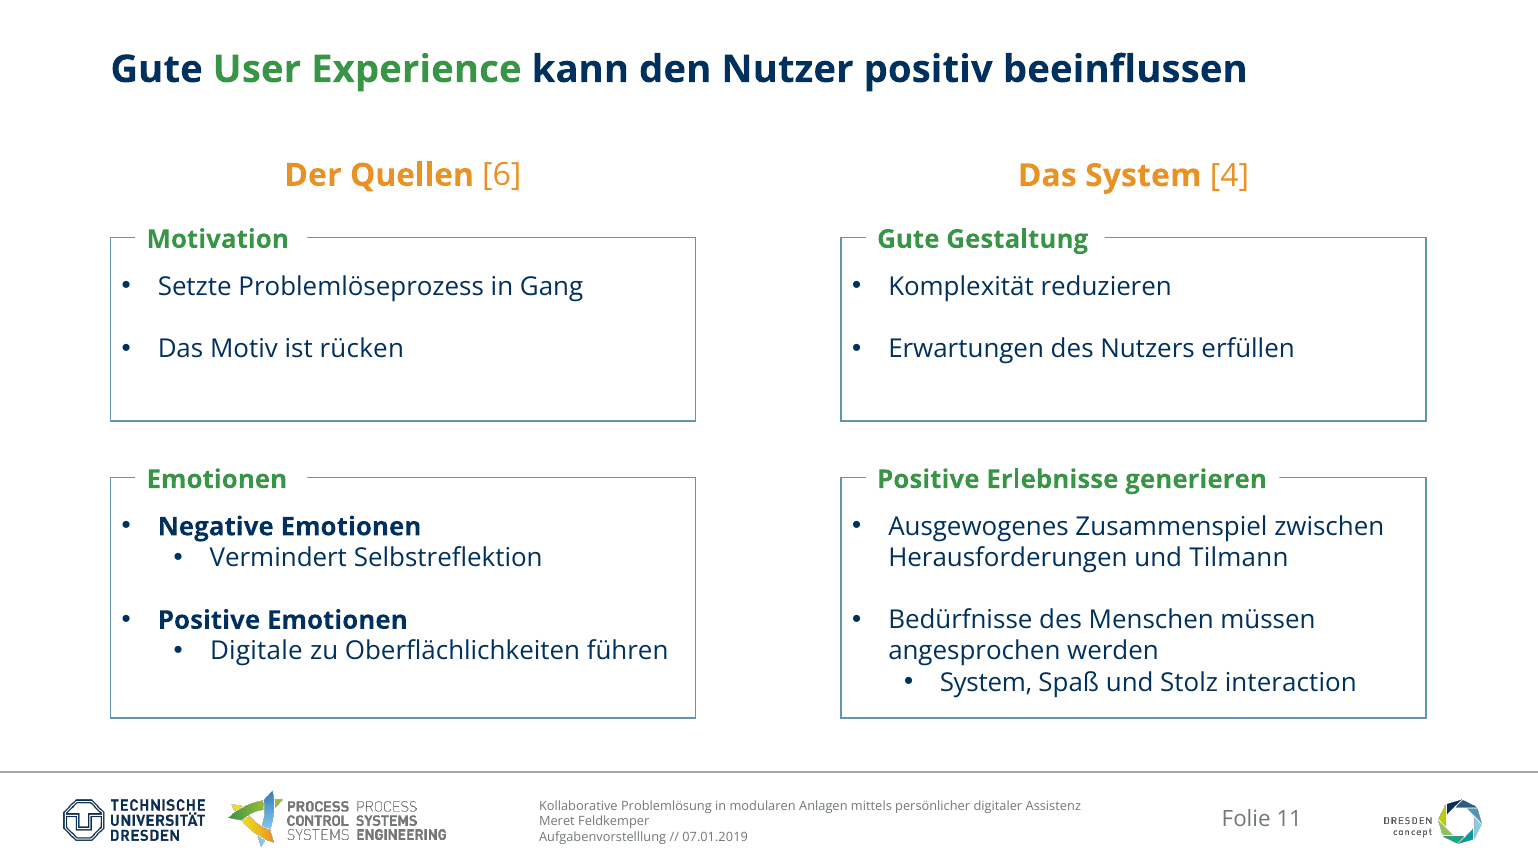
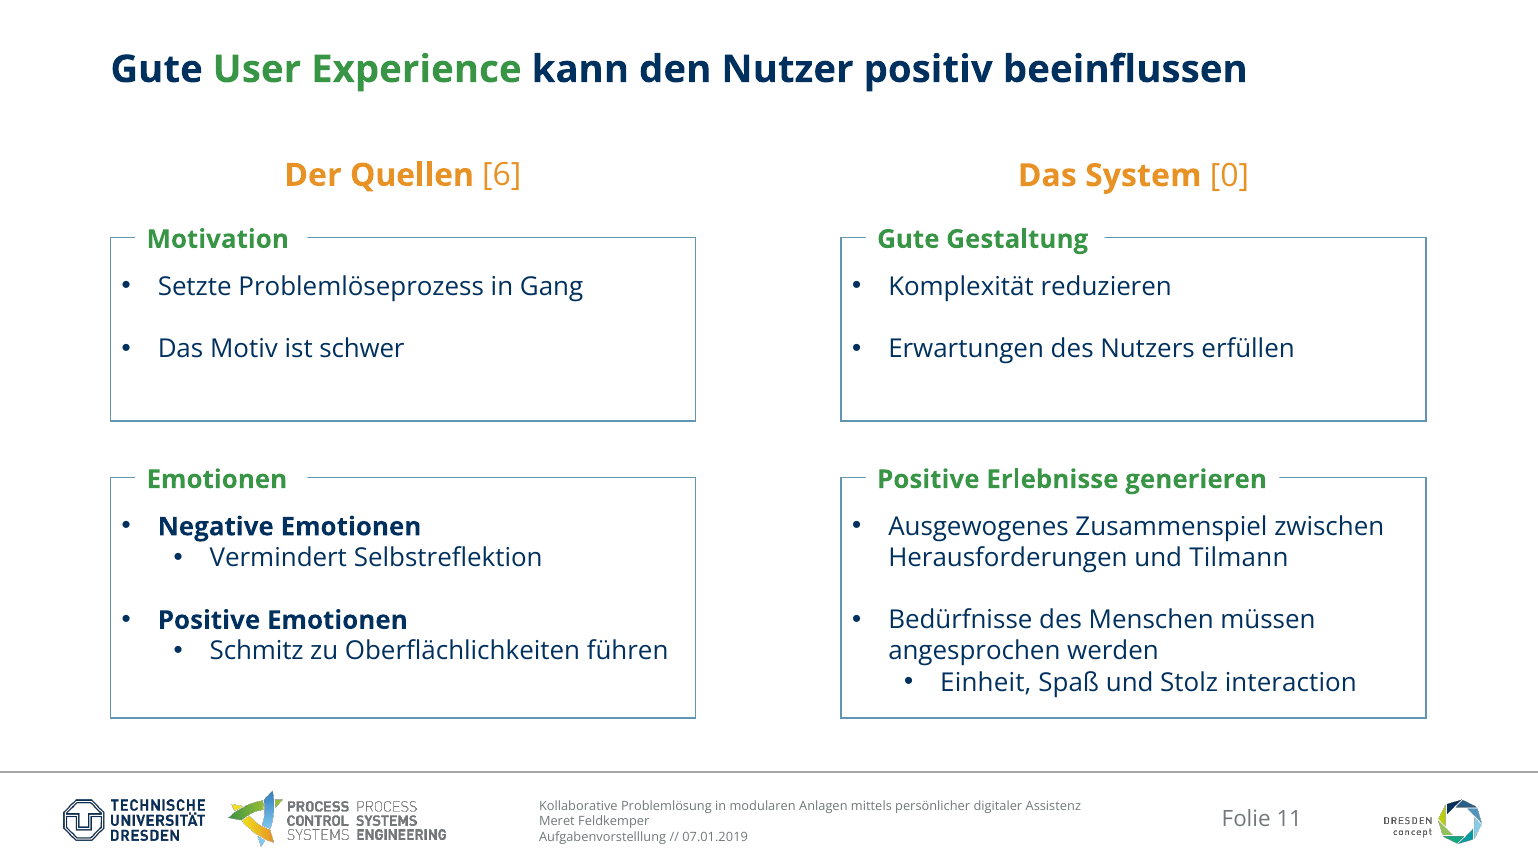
4: 4 -> 0
rücken: rücken -> schwer
Digitale: Digitale -> Schmitz
System at (986, 683): System -> Einheit
